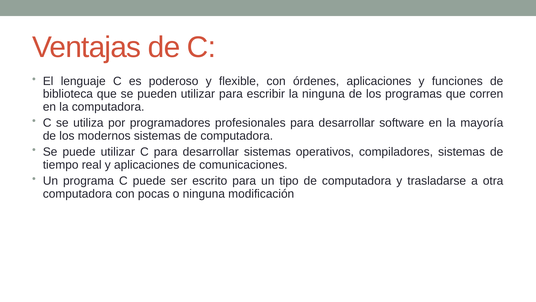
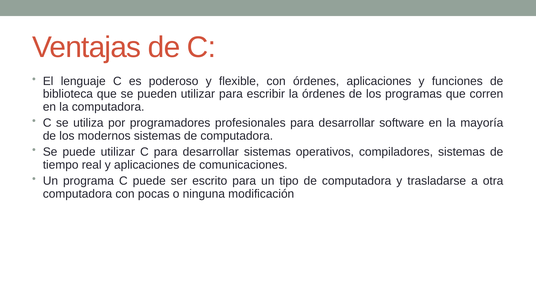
la ninguna: ninguna -> órdenes
